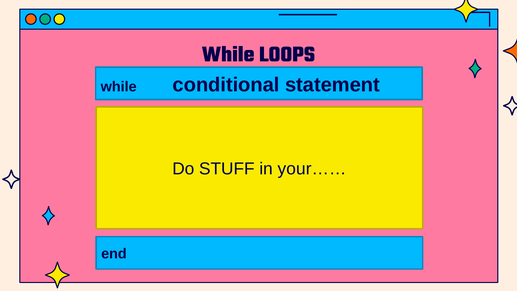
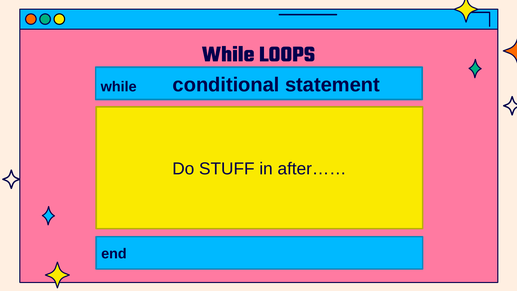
your……: your…… -> after……
